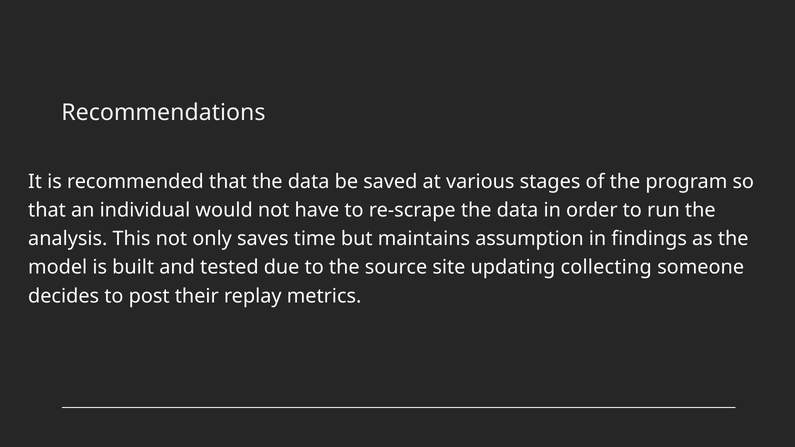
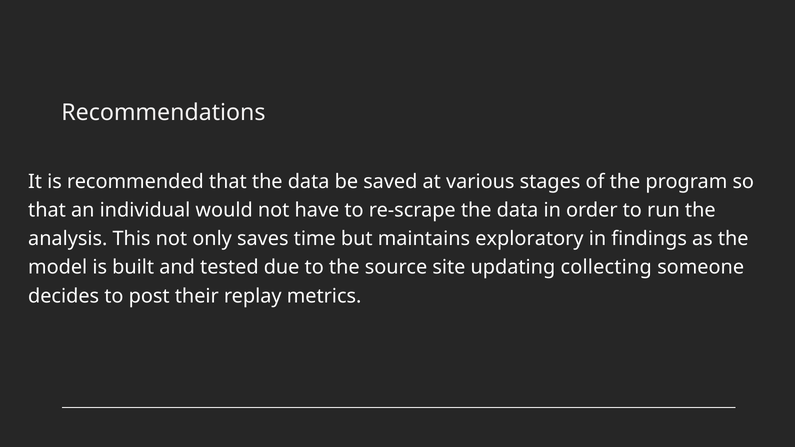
assumption: assumption -> exploratory
